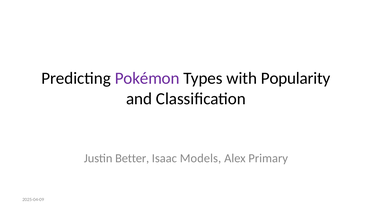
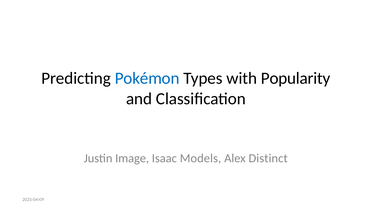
Pokémon colour: purple -> blue
Better: Better -> Image
Primary: Primary -> Distinct
